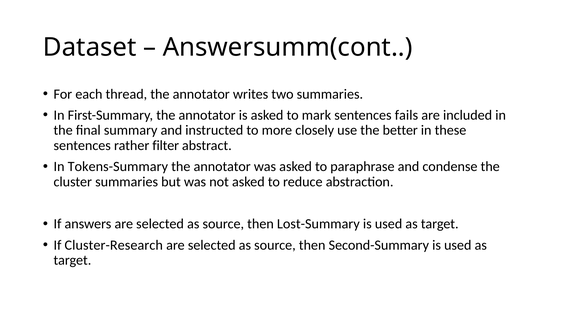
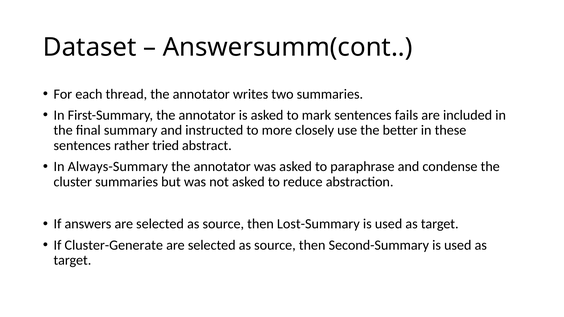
filter: filter -> tried
Tokens-Summary: Tokens-Summary -> Always-Summary
Cluster-Research: Cluster-Research -> Cluster-Generate
